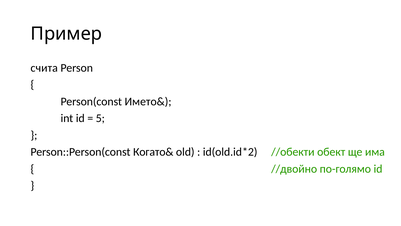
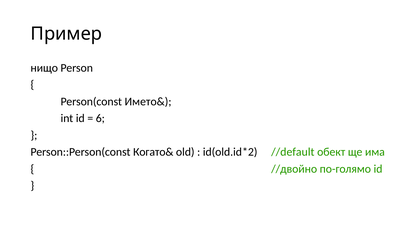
счита: счита -> нищо
5: 5 -> 6
//обекти: //обекти -> //default
